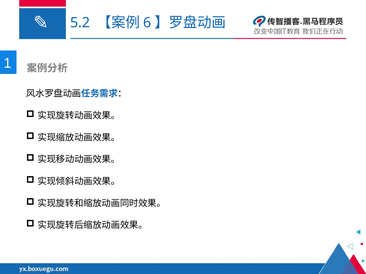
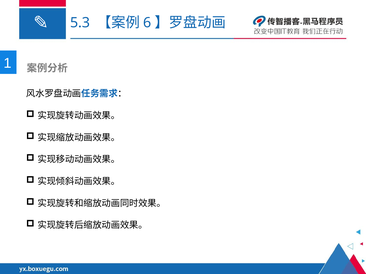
5.2: 5.2 -> 5.3
